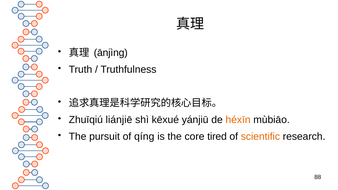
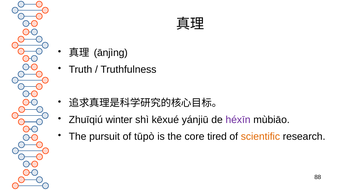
liánjiē: liánjiē -> winter
héxīn colour: orange -> purple
qíng: qíng -> tūpò
